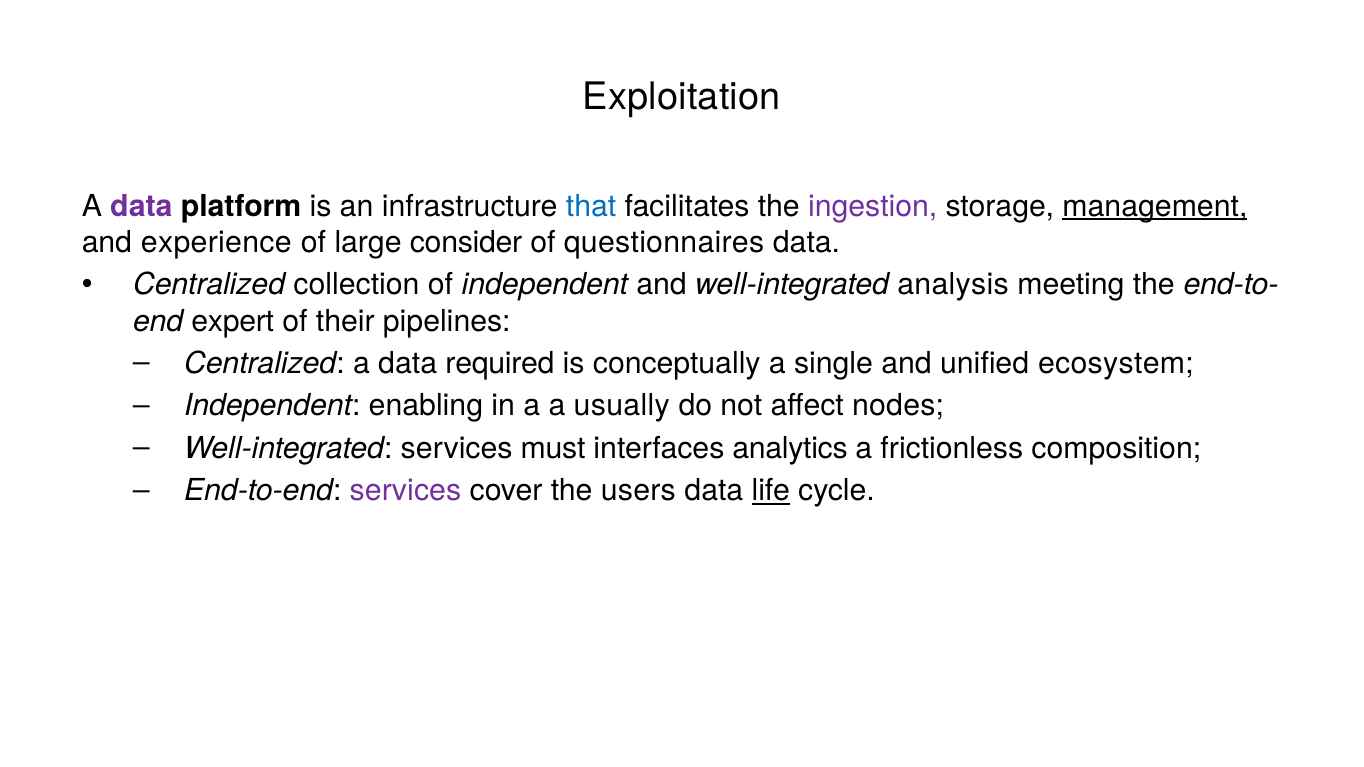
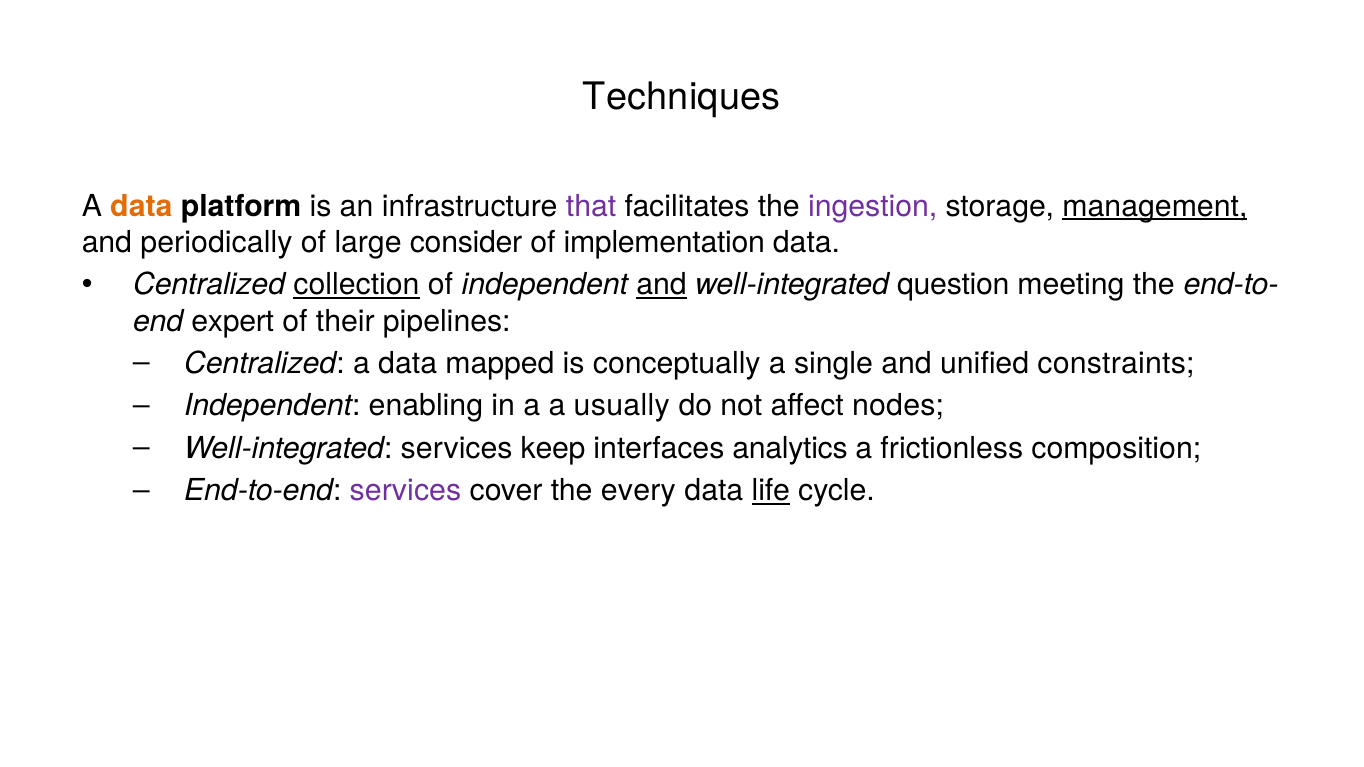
Exploitation: Exploitation -> Techniques
data at (141, 206) colour: purple -> orange
that colour: blue -> purple
experience: experience -> periodically
questionnaires: questionnaires -> implementation
collection underline: none -> present
and at (662, 285) underline: none -> present
analysis: analysis -> question
required: required -> mapped
ecosystem: ecosystem -> constraints
must: must -> keep
users: users -> every
